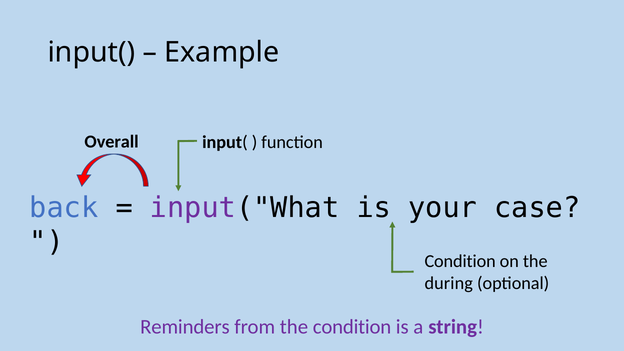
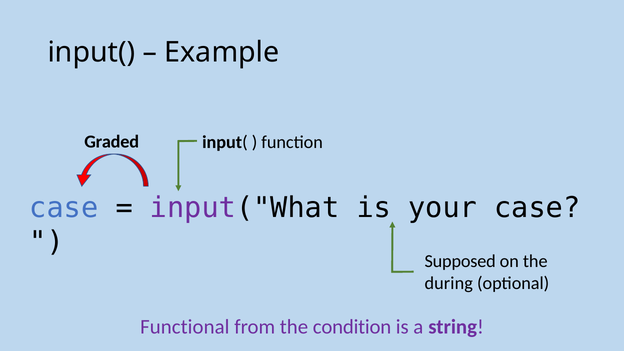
Overall: Overall -> Graded
back at (64, 208): back -> case
Condition at (460, 261): Condition -> Supposed
Reminders: Reminders -> Functional
